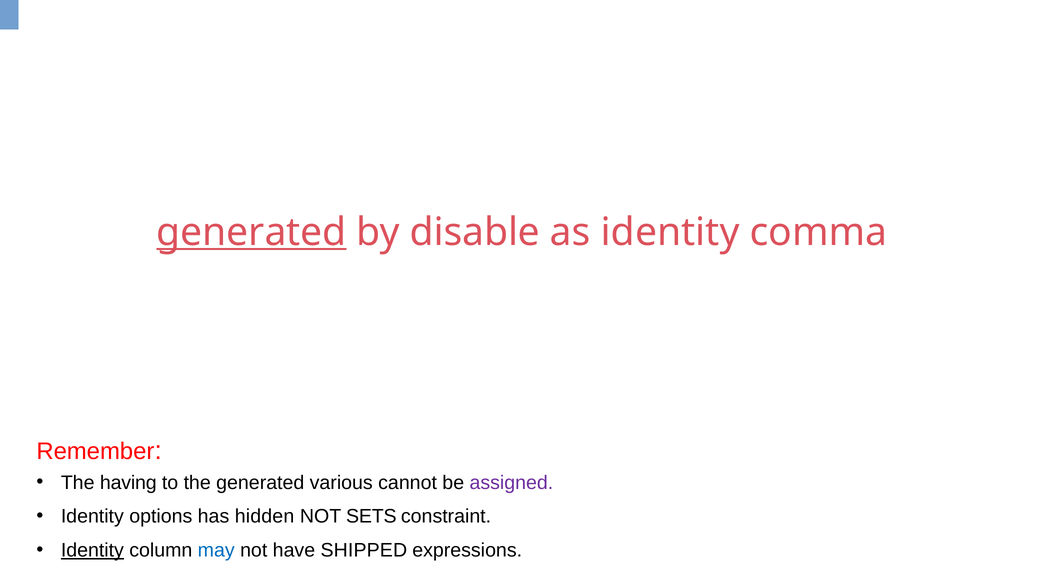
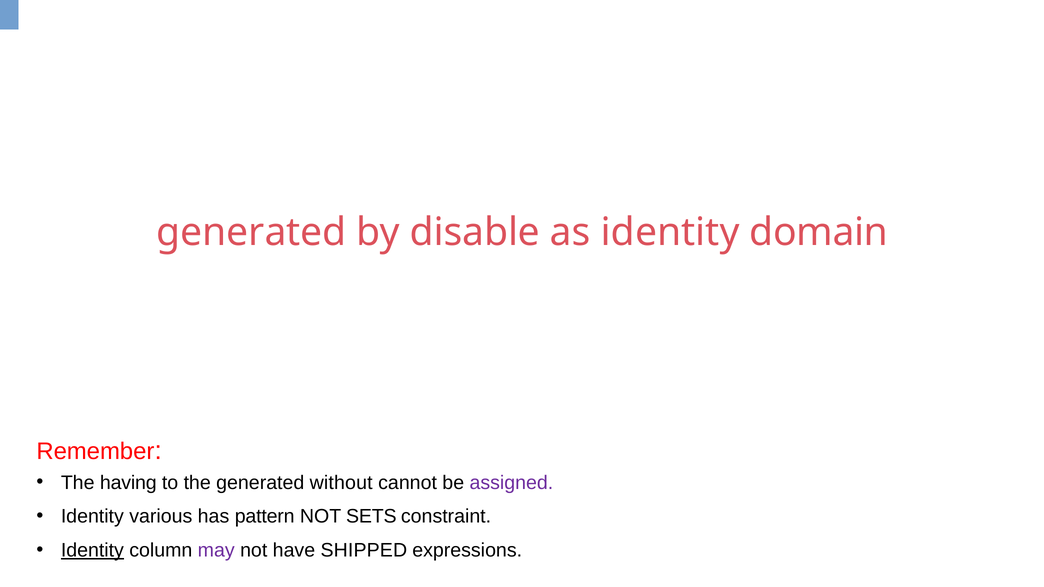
generated at (251, 232) underline: present -> none
comma: comma -> domain
various: various -> without
options: options -> various
hidden: hidden -> pattern
may colour: blue -> purple
